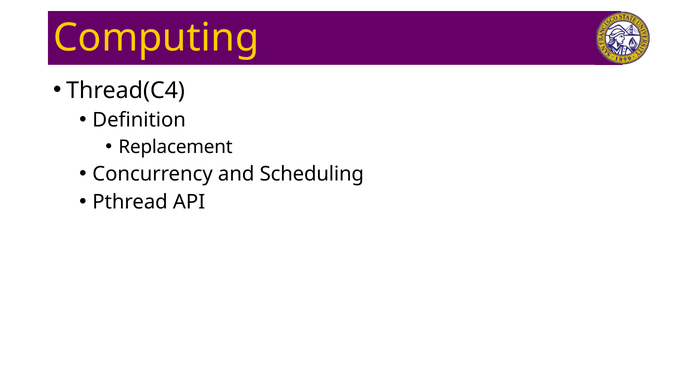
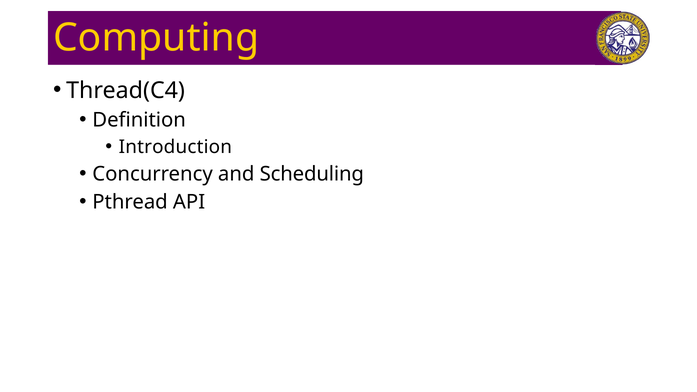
Replacement: Replacement -> Introduction
